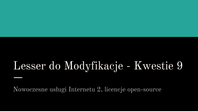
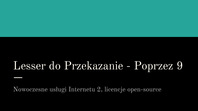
Modyfikacje: Modyfikacje -> Przekazanie
Kwestie: Kwestie -> Poprzez
